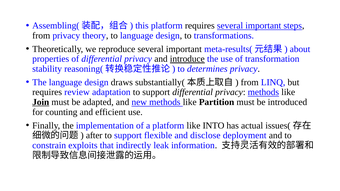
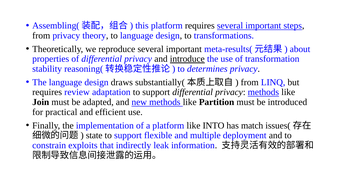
Join underline: present -> none
counting: counting -> practical
actual: actual -> match
after: after -> state
disclose: disclose -> multiple
